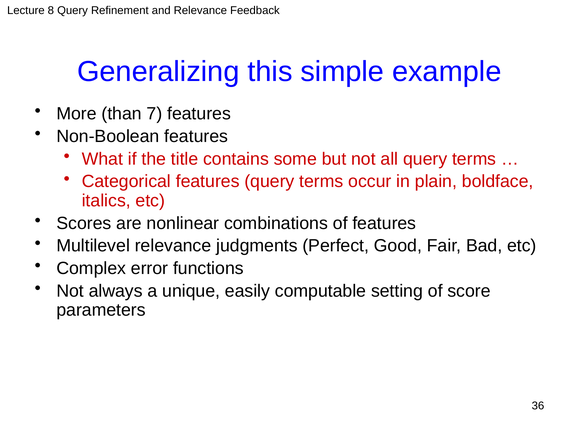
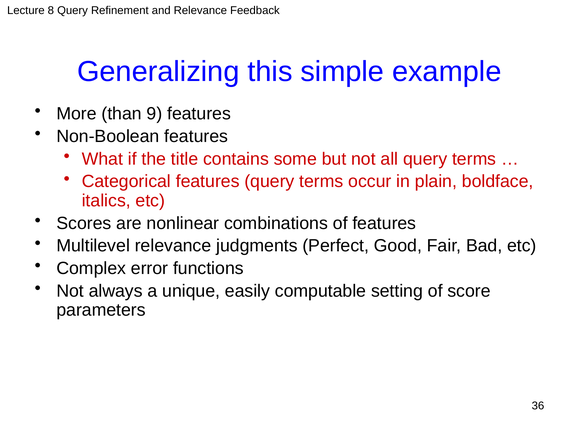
7: 7 -> 9
